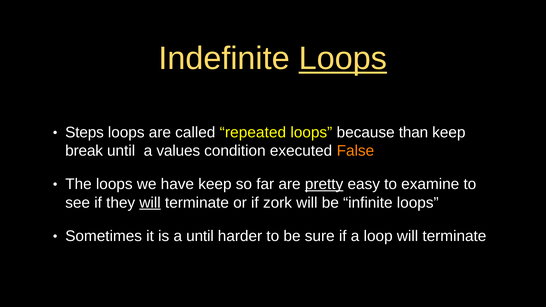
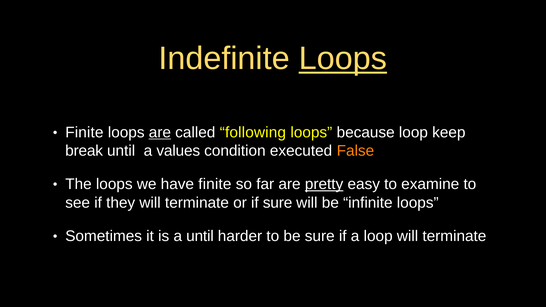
Steps at (85, 132): Steps -> Finite
are at (160, 132) underline: none -> present
repeated: repeated -> following
because than: than -> loop
have keep: keep -> finite
will at (150, 203) underline: present -> none
if zork: zork -> sure
